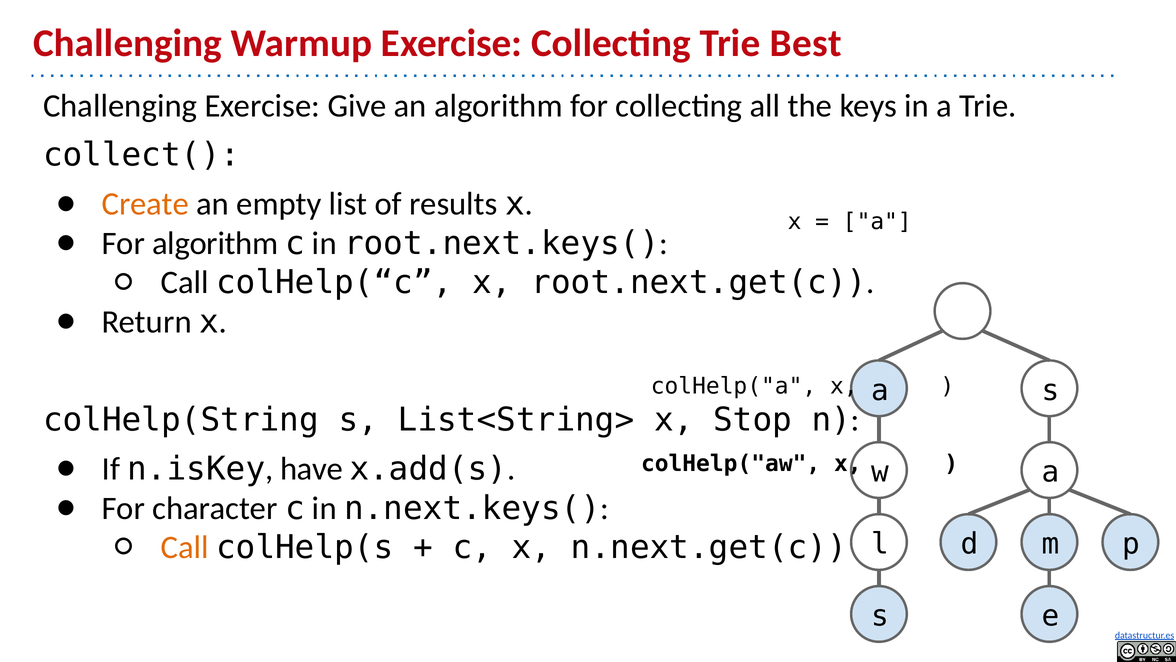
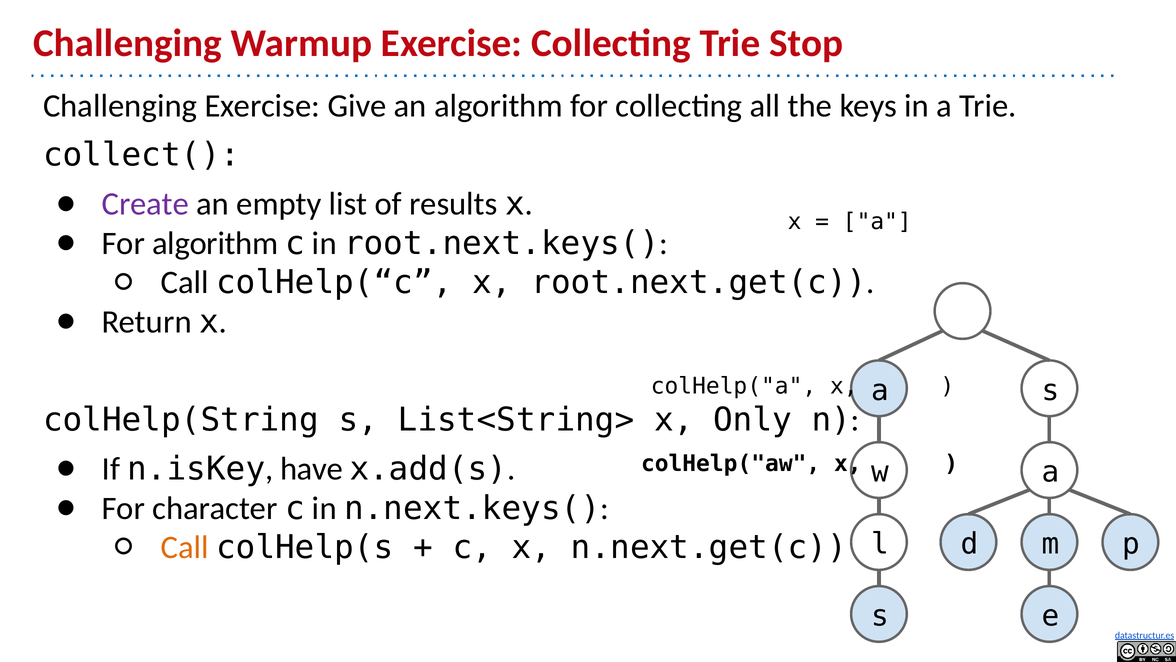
Best: Best -> Stop
Create colour: orange -> purple
Stop: Stop -> Only
